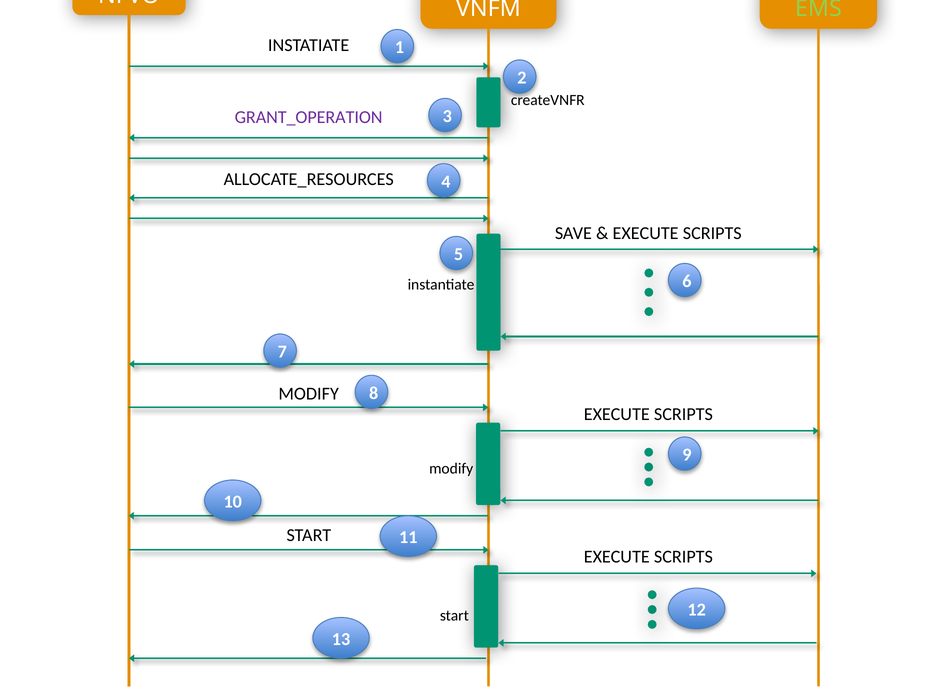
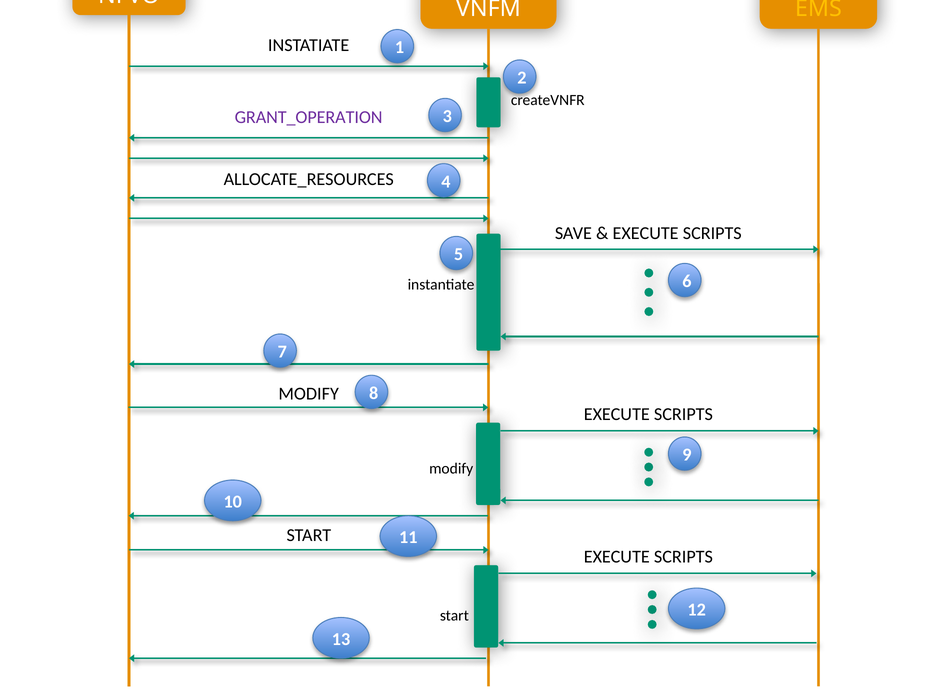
EMS colour: light green -> yellow
